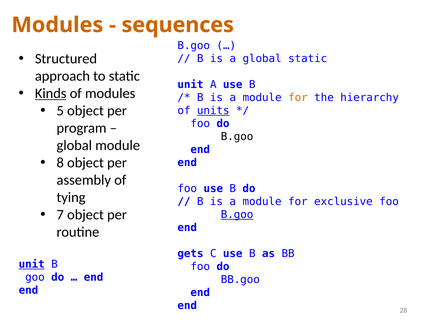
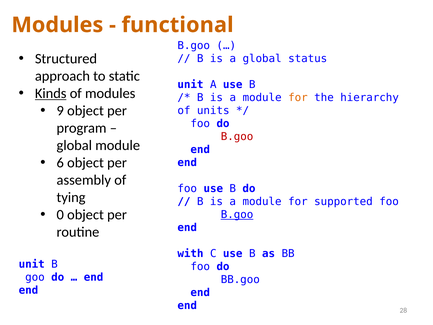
sequences: sequences -> functional
global static: static -> status
5: 5 -> 9
units underline: present -> none
B.goo at (237, 136) colour: black -> red
8: 8 -> 6
exclusive: exclusive -> supported
7: 7 -> 0
gets: gets -> with
unit at (32, 264) underline: present -> none
